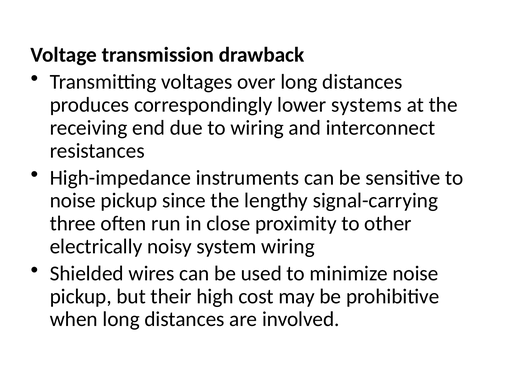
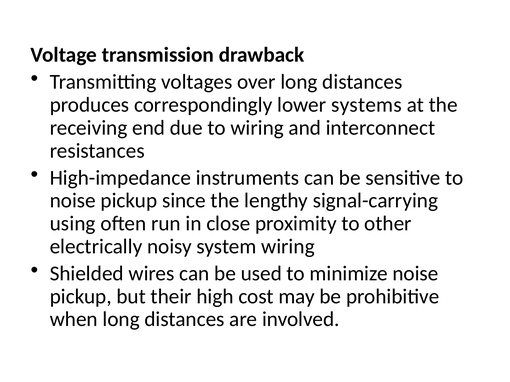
three: three -> using
